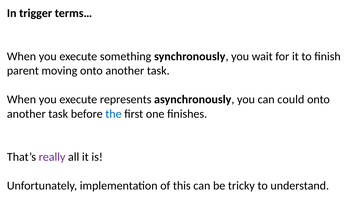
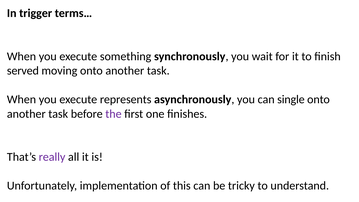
parent: parent -> served
could: could -> single
the colour: blue -> purple
